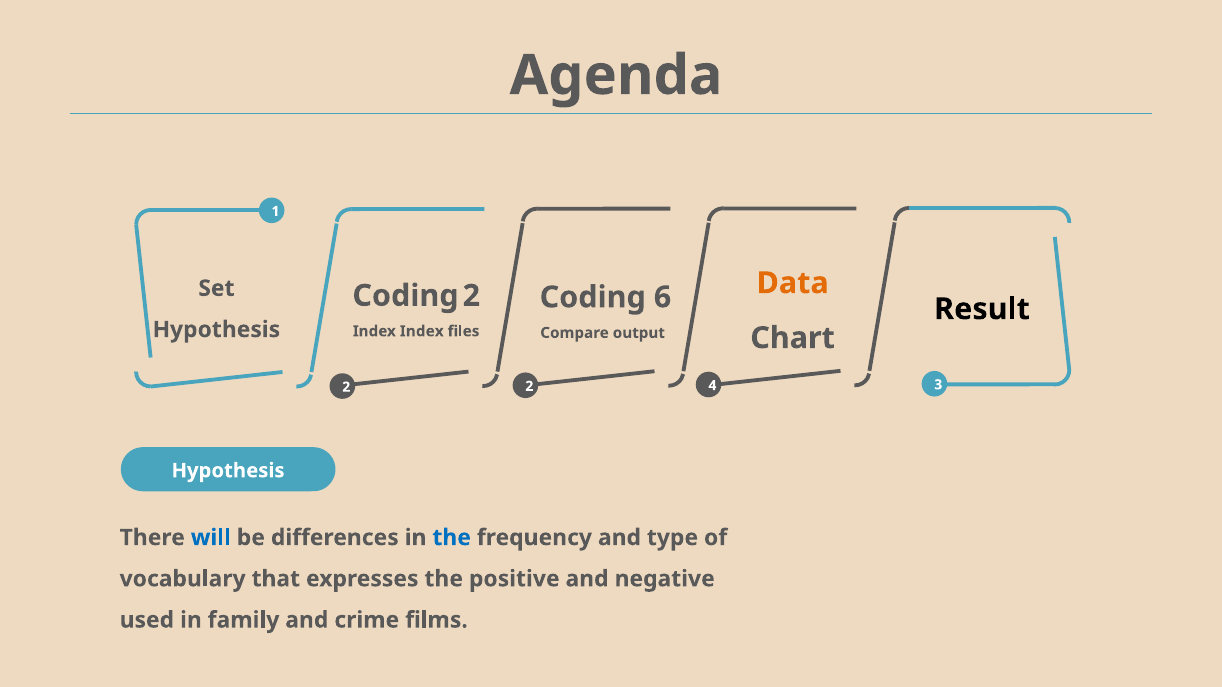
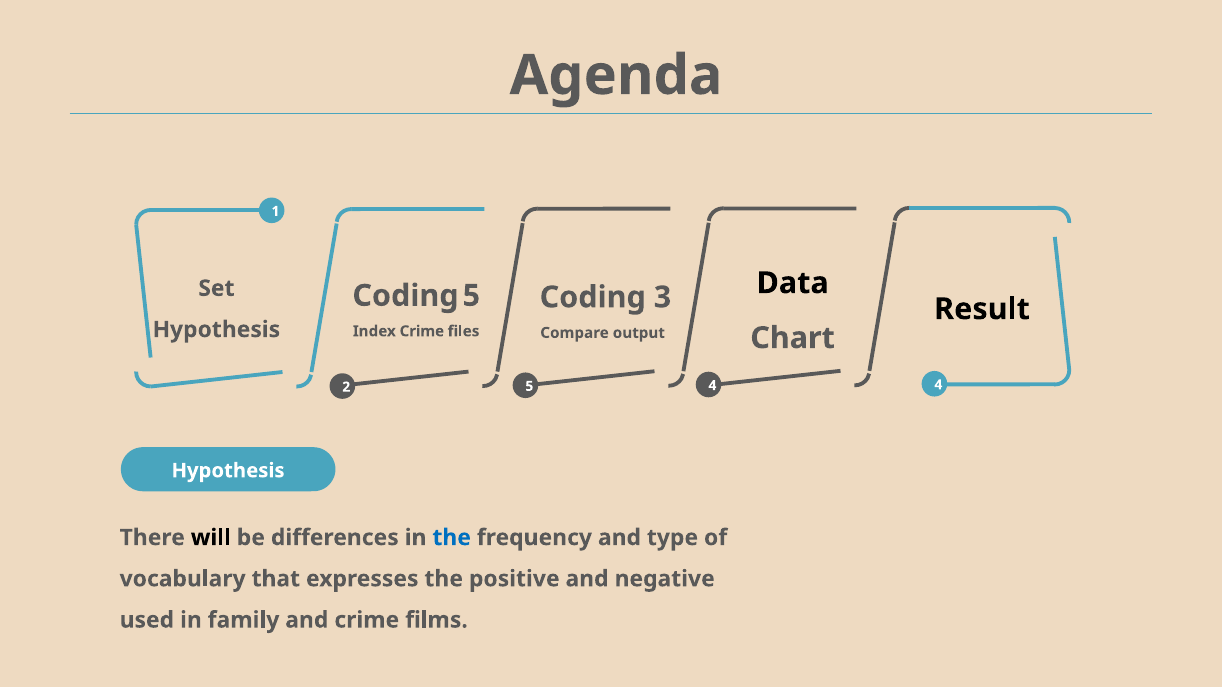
Data colour: orange -> black
Coding 2: 2 -> 5
6: 6 -> 3
Index Index: Index -> Crime
2 2: 2 -> 5
4 3: 3 -> 4
will colour: blue -> black
